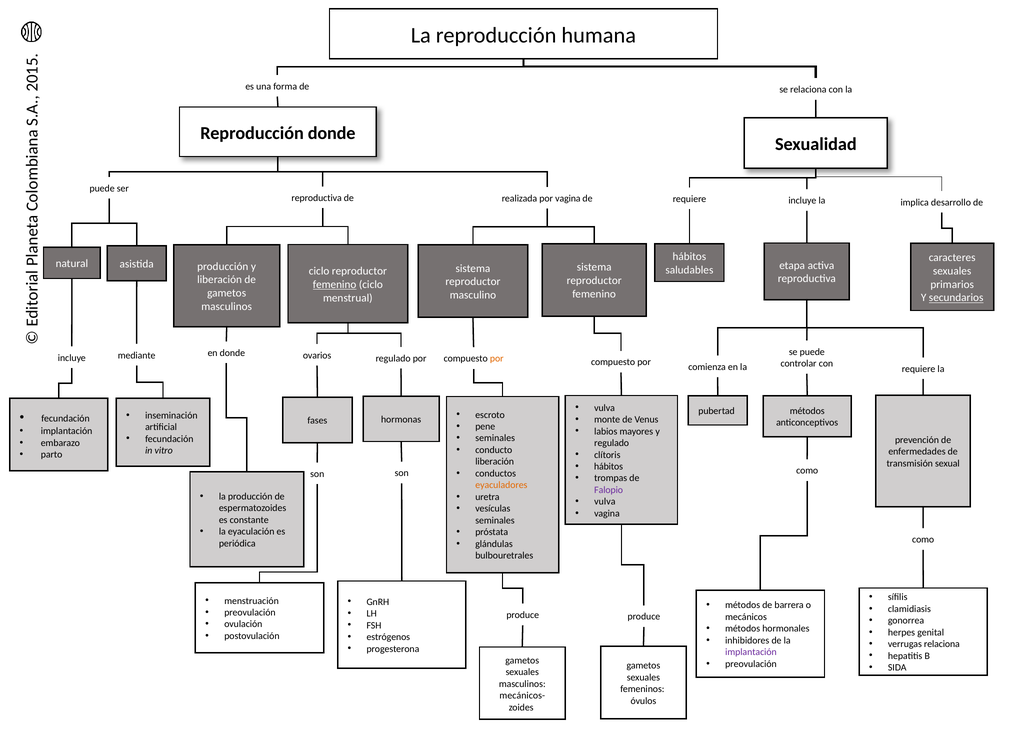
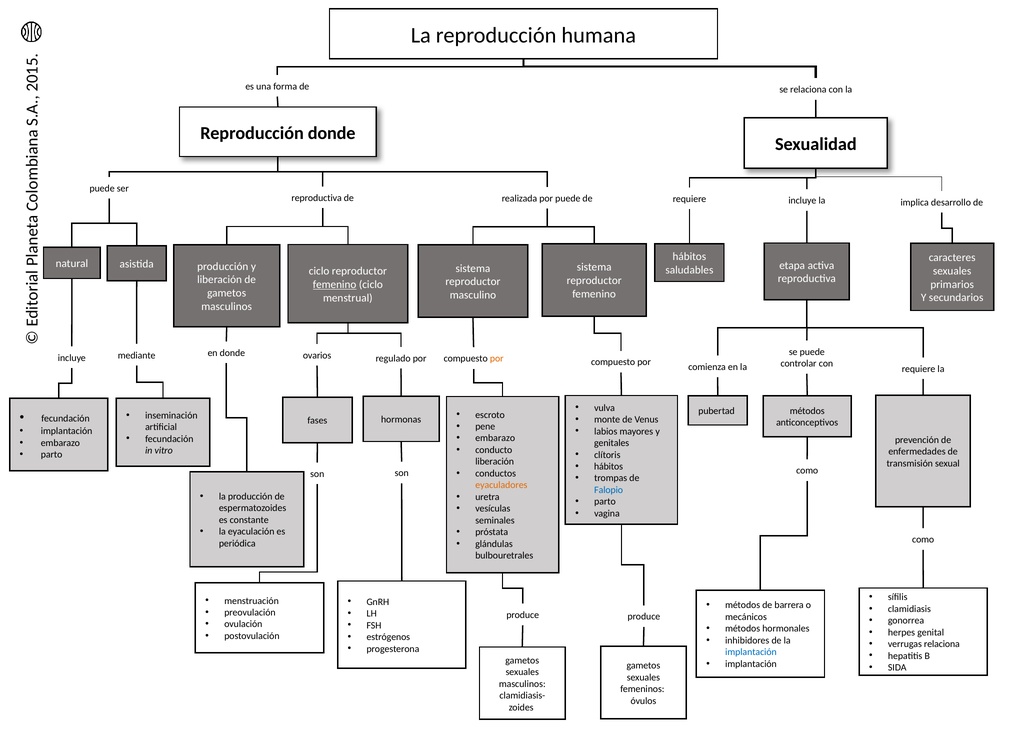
por vagina: vagina -> puede
secundarios underline: present -> none
seminales at (495, 439): seminales -> embarazo
regulado at (612, 443): regulado -> genitales
Falopio colour: purple -> blue
vulva at (605, 502): vulva -> parto
implantación at (751, 653) colour: purple -> blue
preovulación at (751, 665): preovulación -> implantación
mecánicos-: mecánicos- -> clamidiasis-
